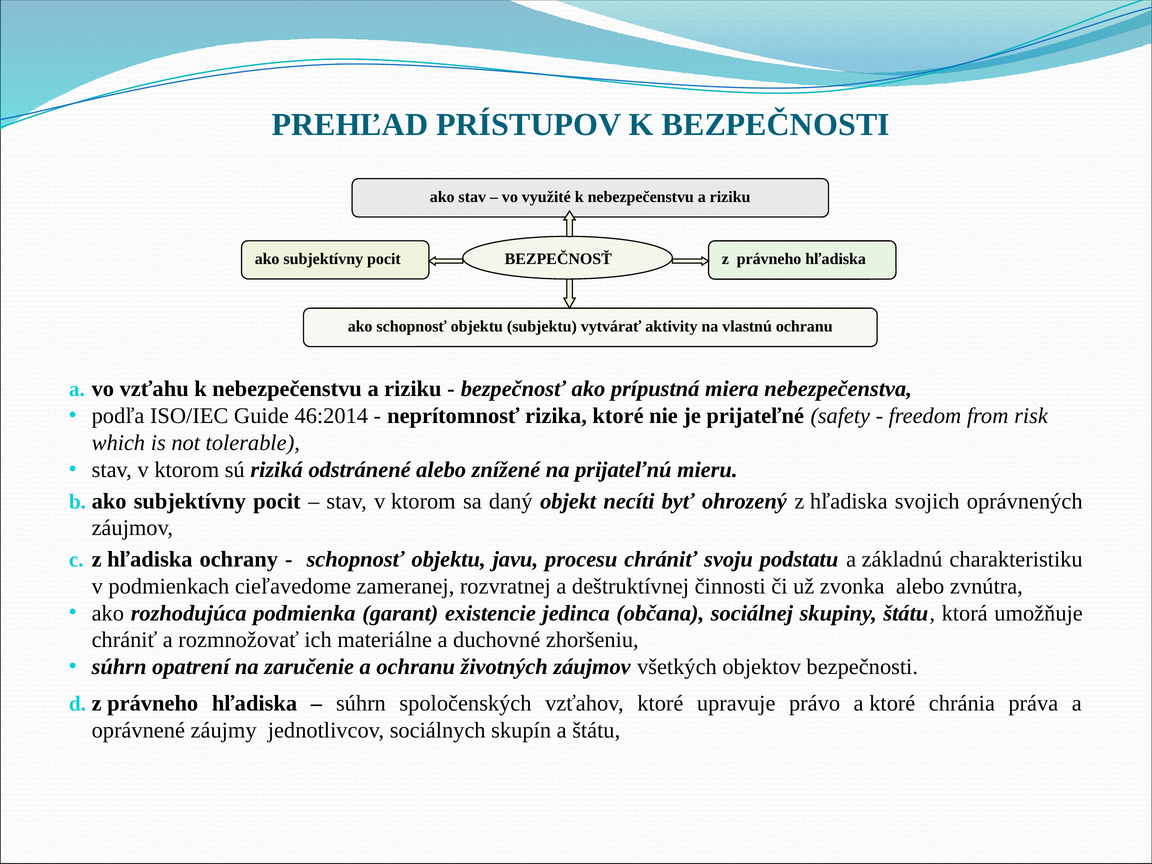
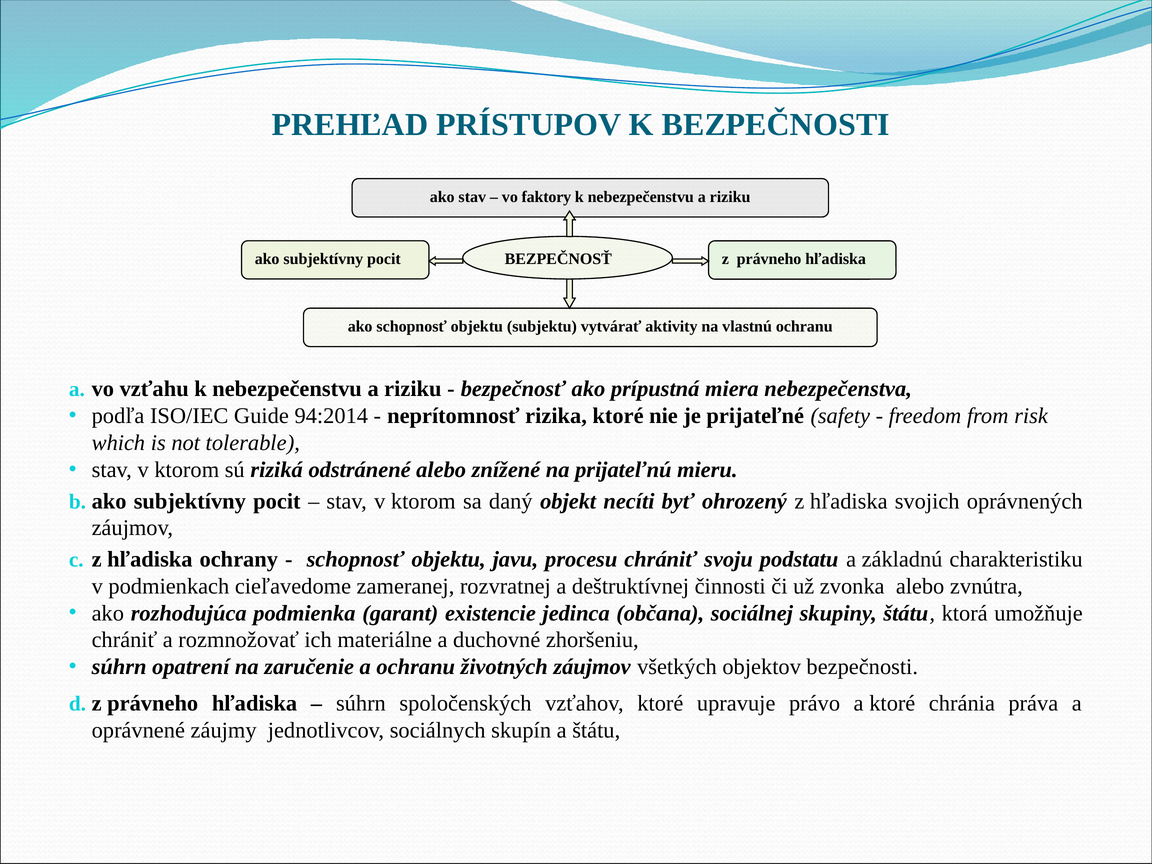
využité: využité -> faktory
46:2014: 46:2014 -> 94:2014
